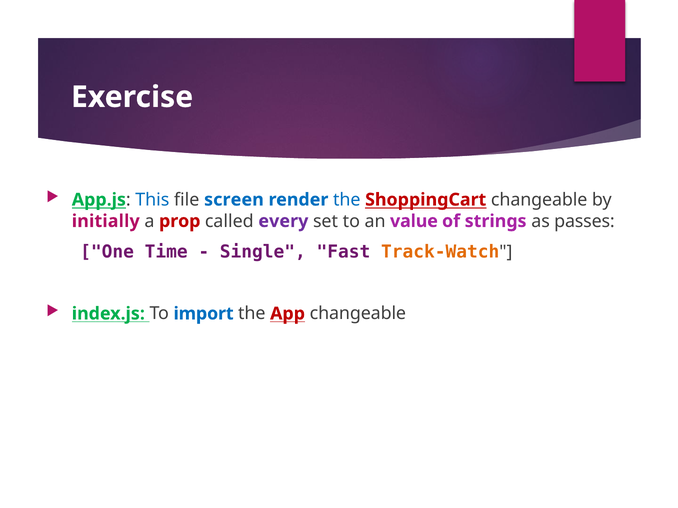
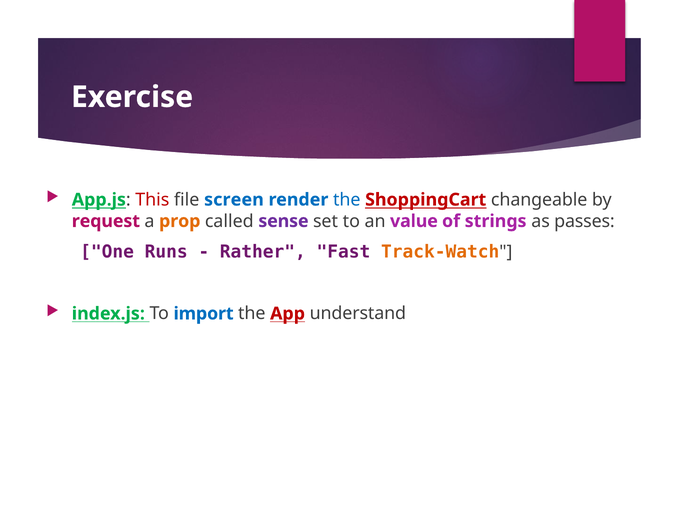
This colour: blue -> red
initially: initially -> request
prop colour: red -> orange
every: every -> sense
Time: Time -> Runs
Single: Single -> Rather
App changeable: changeable -> understand
